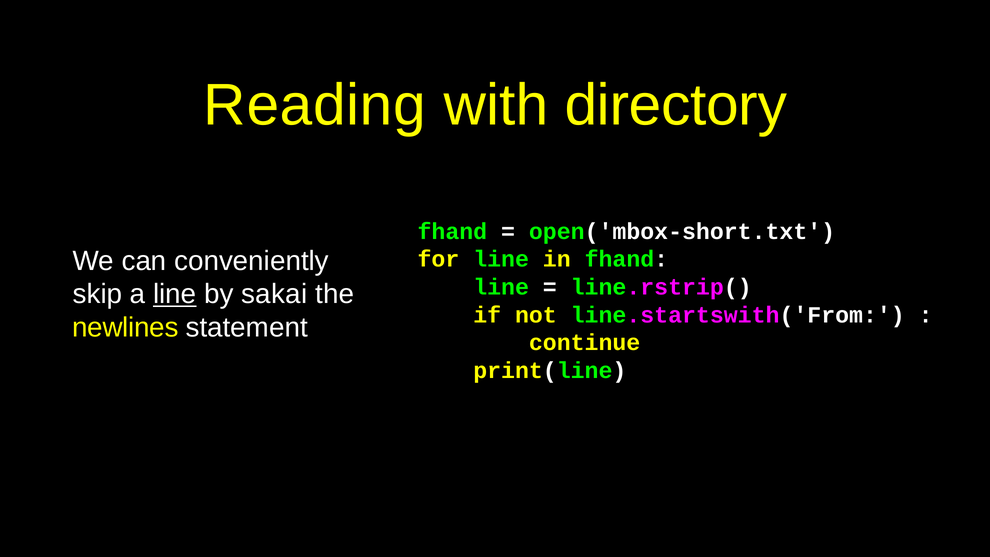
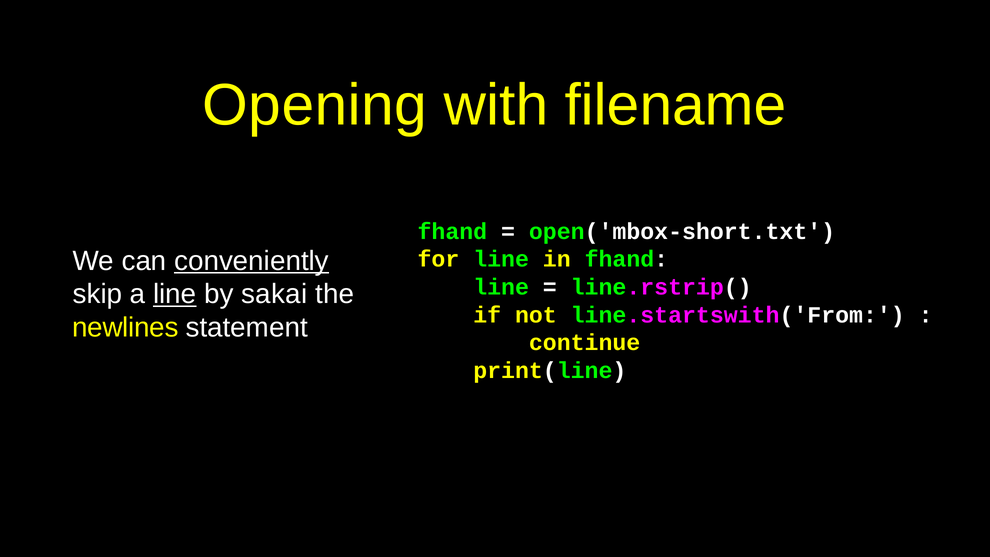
Reading: Reading -> Opening
directory: directory -> filename
conveniently underline: none -> present
